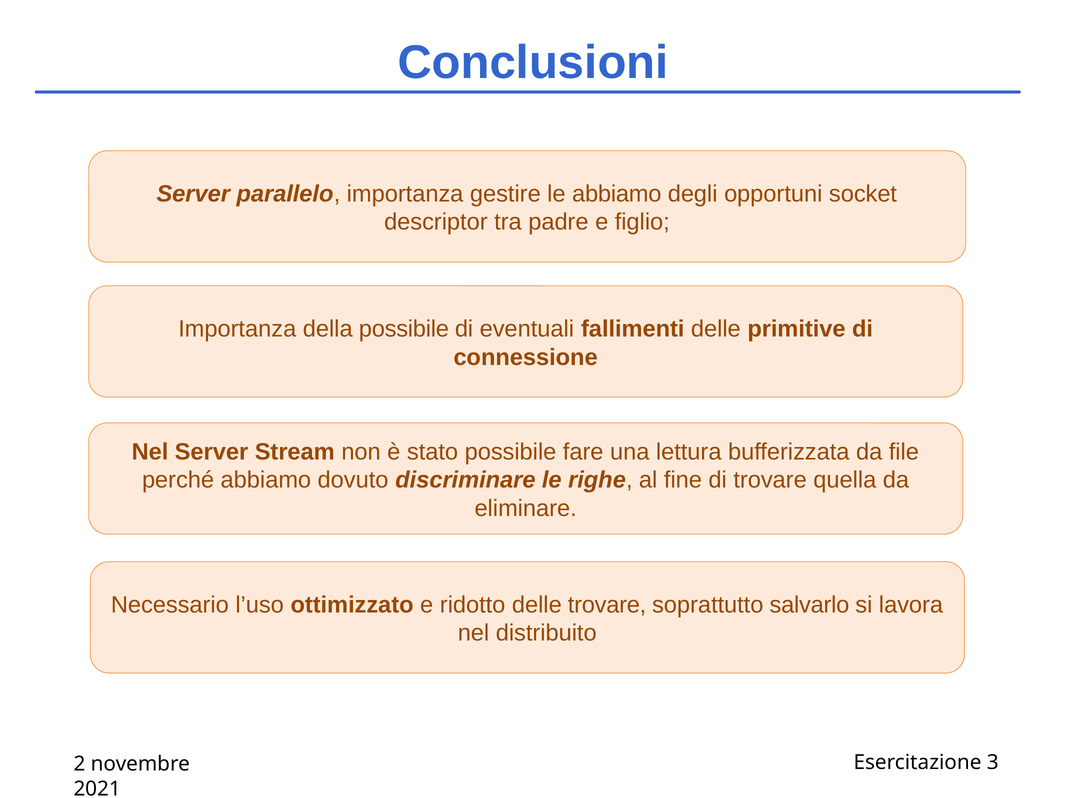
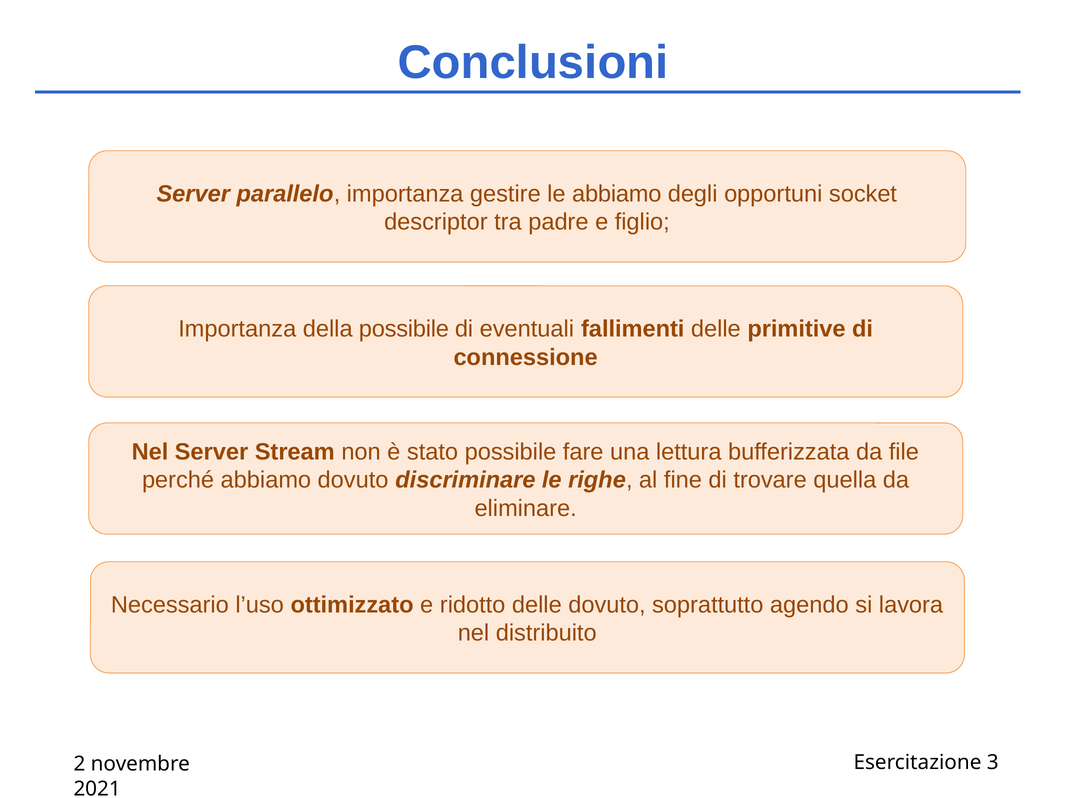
delle trovare: trovare -> dovuto
salvarlo: salvarlo -> agendo
